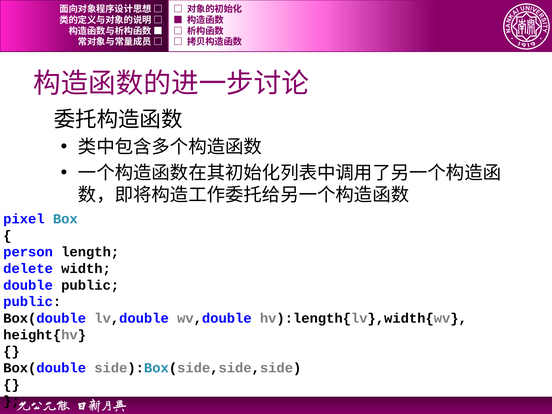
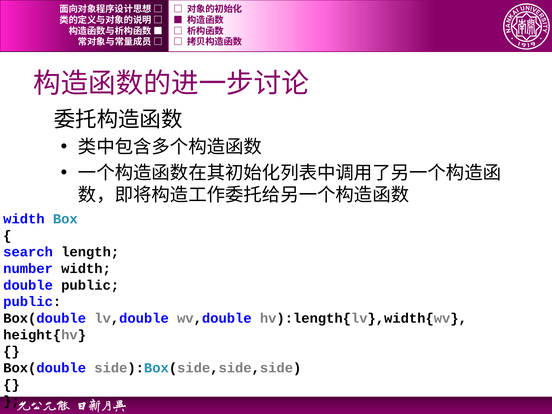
pixel at (24, 219): pixel -> width
person: person -> search
delete: delete -> number
